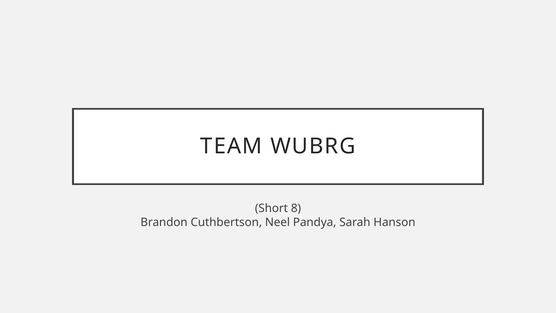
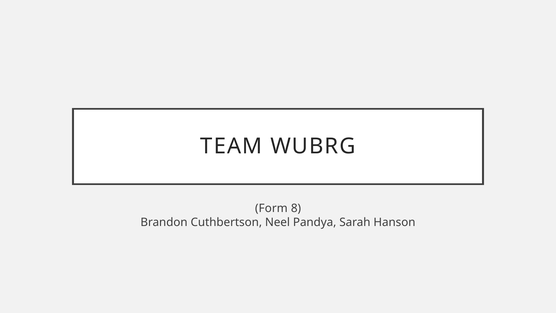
Short: Short -> Form
